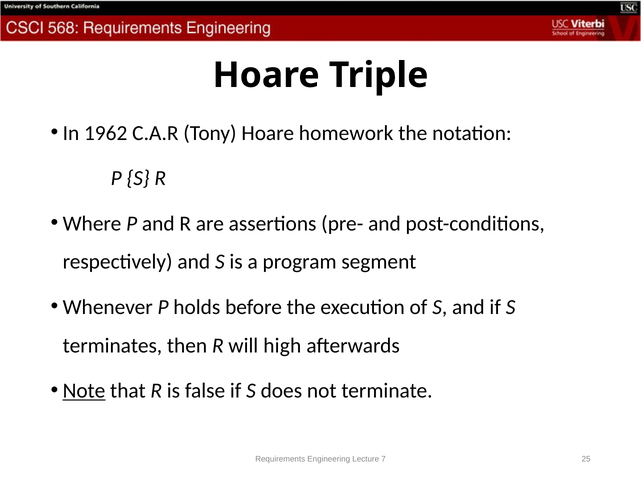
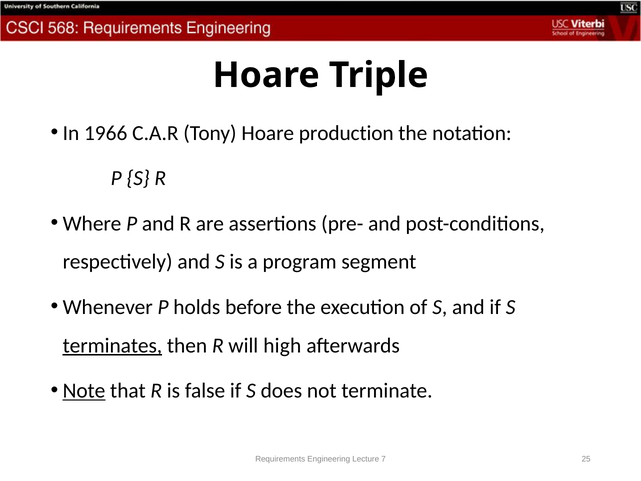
1962: 1962 -> 1966
homework: homework -> production
terminates underline: none -> present
